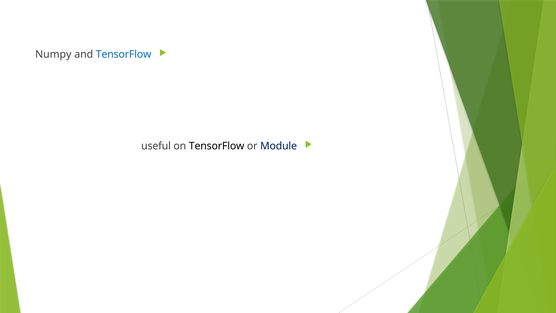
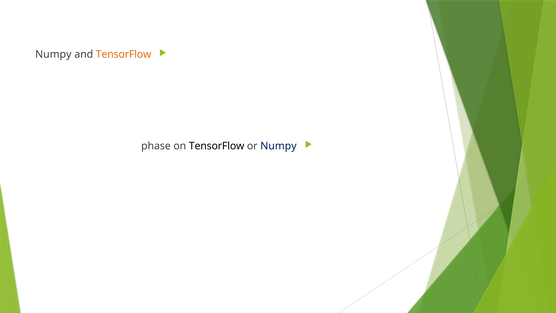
TensorFlow at (124, 54) colour: blue -> orange
useful: useful -> phase
or Module: Module -> Numpy
